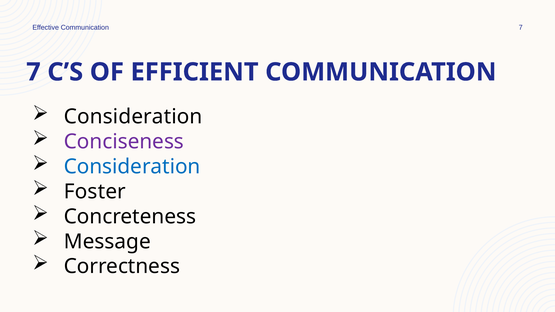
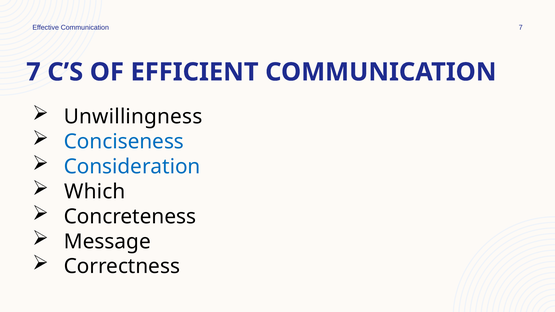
Consideration at (133, 117): Consideration -> Unwillingness
Conciseness colour: purple -> blue
Foster: Foster -> Which
